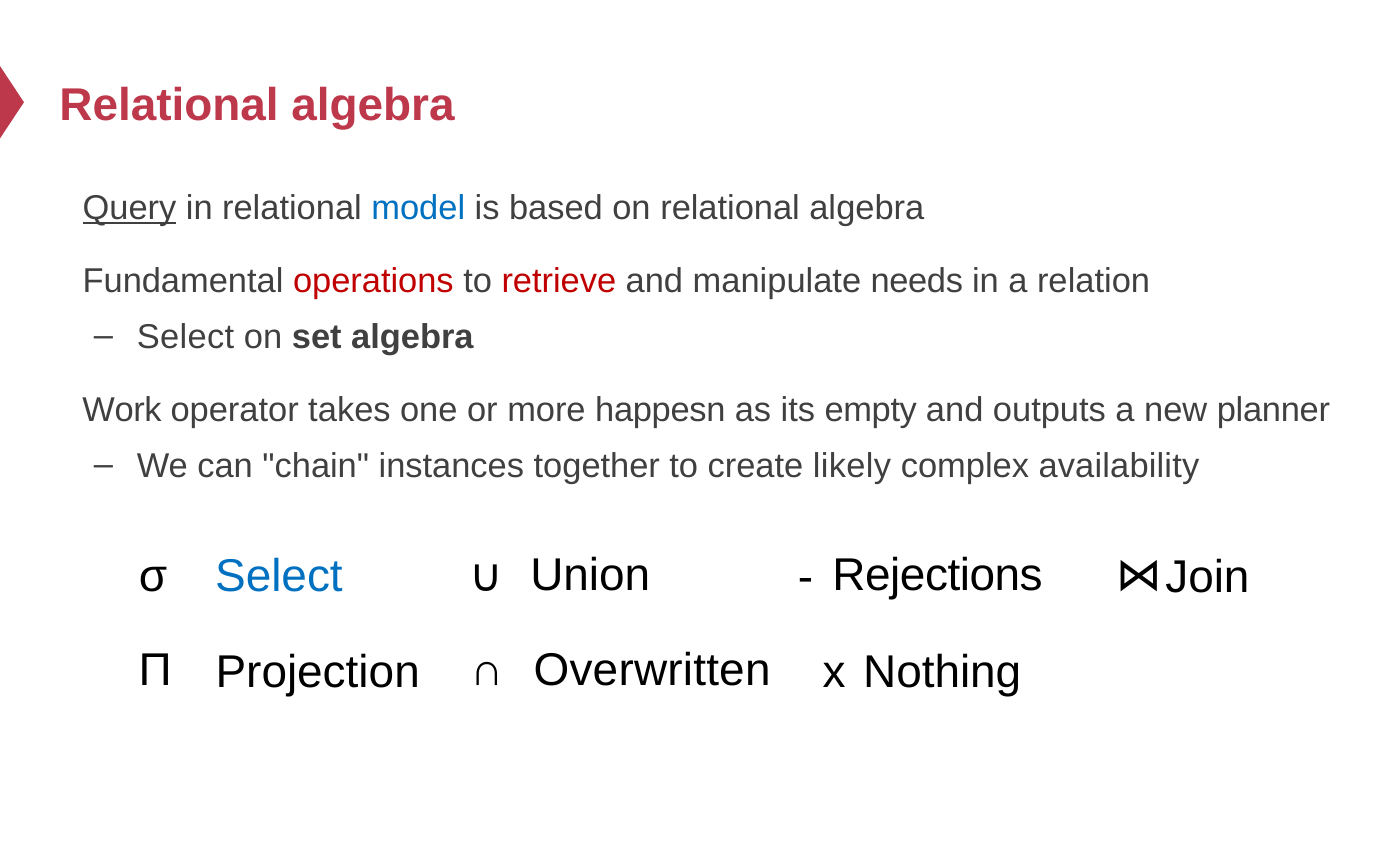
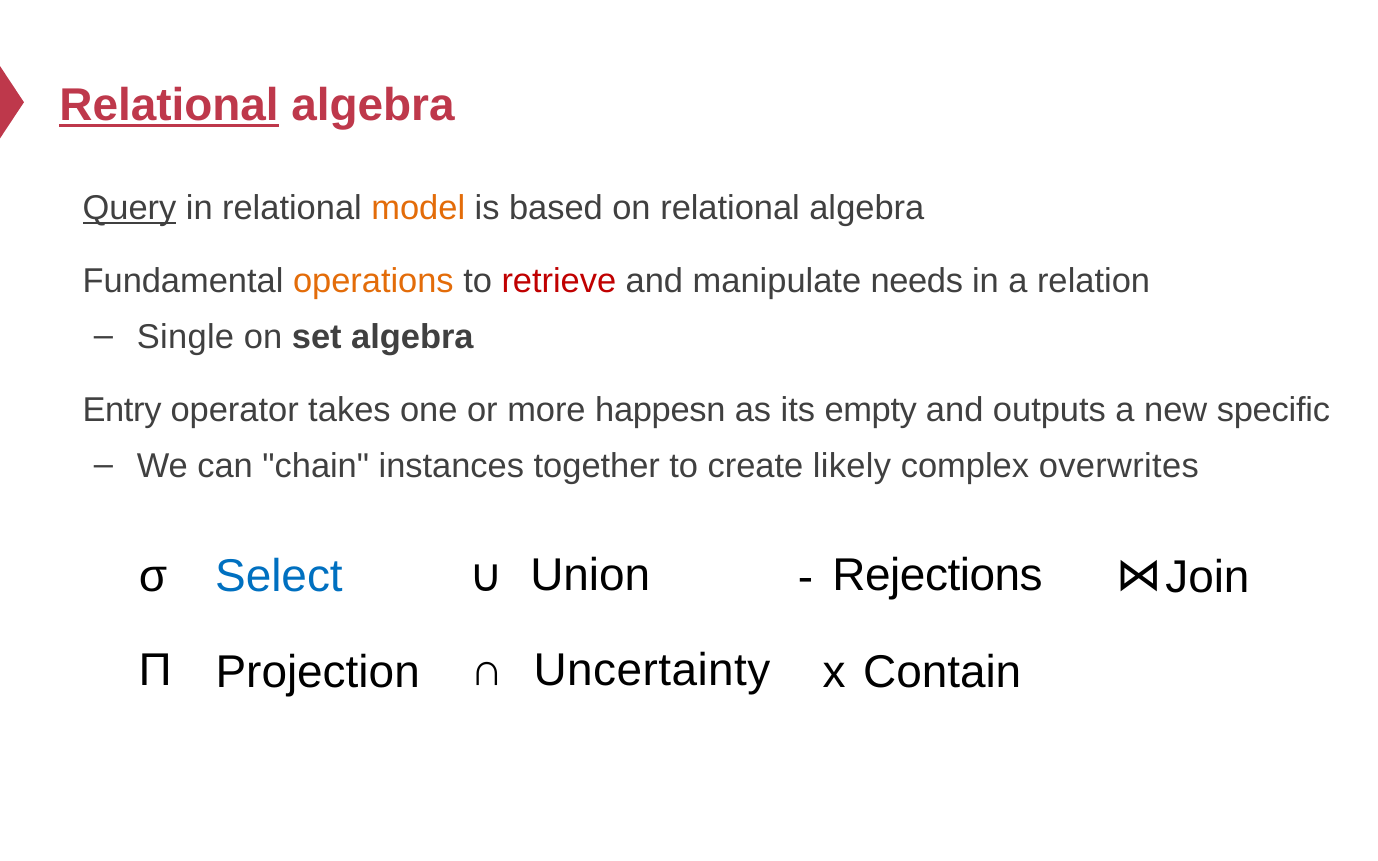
Relational at (169, 106) underline: none -> present
model colour: blue -> orange
operations colour: red -> orange
Select at (186, 337): Select -> Single
Work: Work -> Entry
planner: planner -> specific
availability: availability -> overwrites
Overwritten: Overwritten -> Uncertainty
Nothing: Nothing -> Contain
